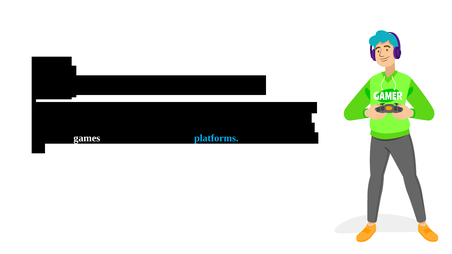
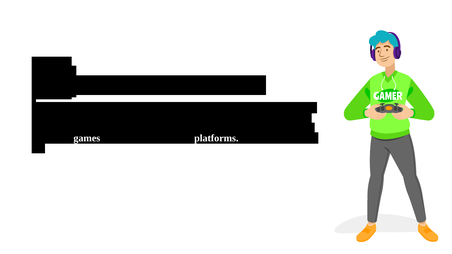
platforms colour: light blue -> white
